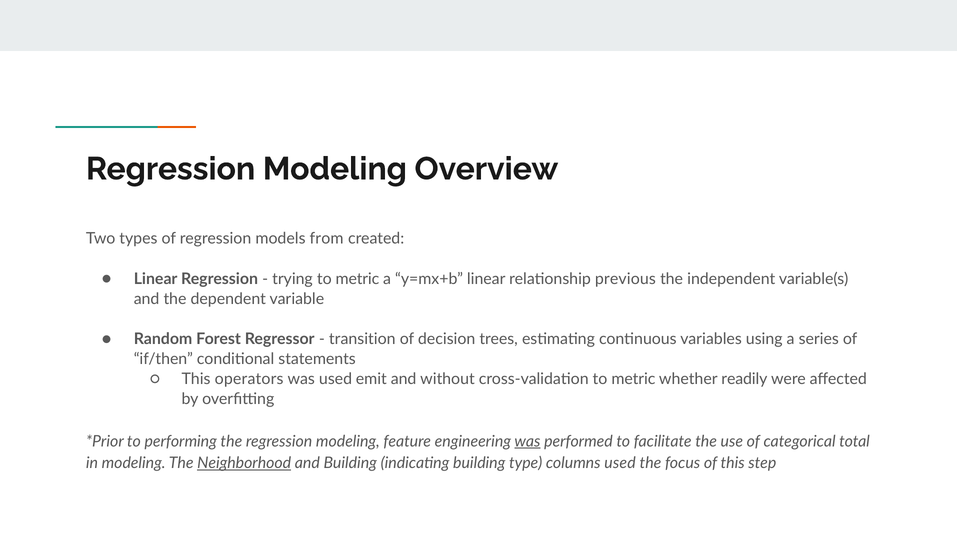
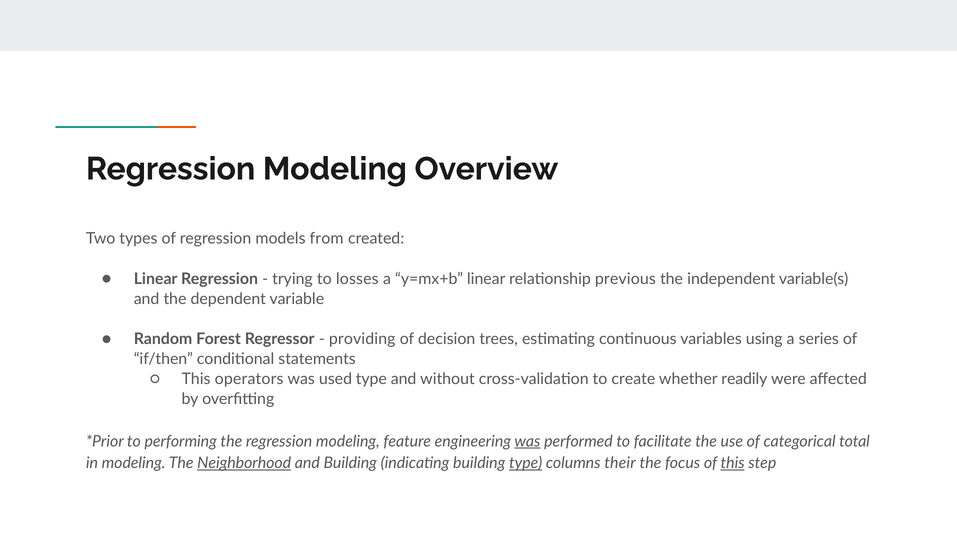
trying to metric: metric -> losses
transition: transition -> providing
used emit: emit -> type
cross-validation to metric: metric -> create
type at (526, 464) underline: none -> present
columns used: used -> their
this at (733, 464) underline: none -> present
